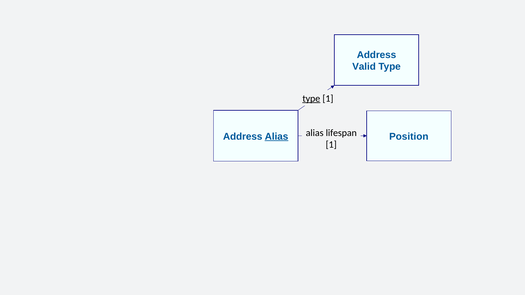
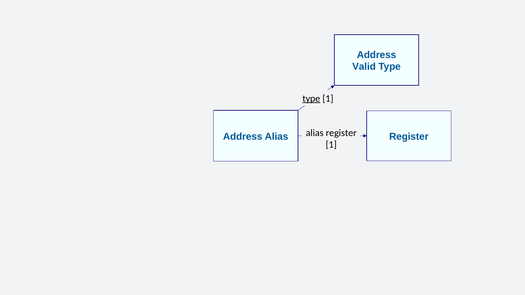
alias lifespan: lifespan -> register
Alias at (277, 137) underline: present -> none
Position at (409, 137): Position -> Register
